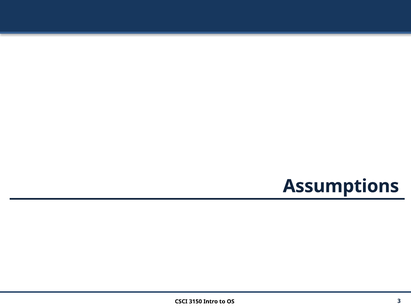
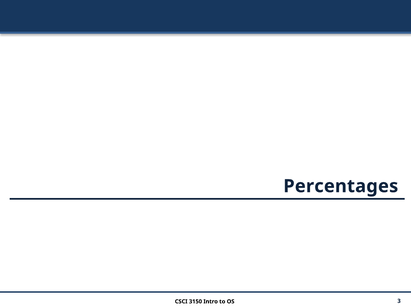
Assumptions: Assumptions -> Percentages
